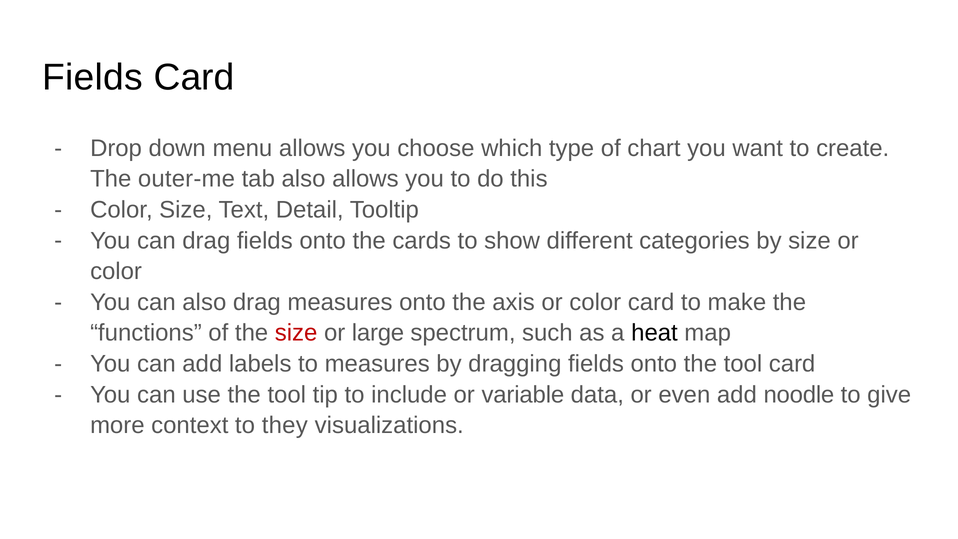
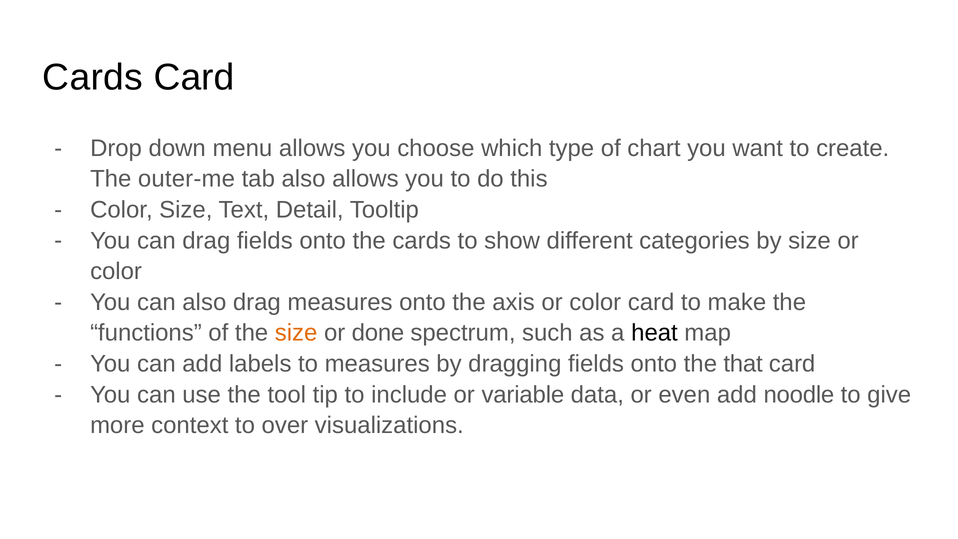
Fields at (93, 78): Fields -> Cards
size at (296, 333) colour: red -> orange
large: large -> done
onto the tool: tool -> that
they: they -> over
